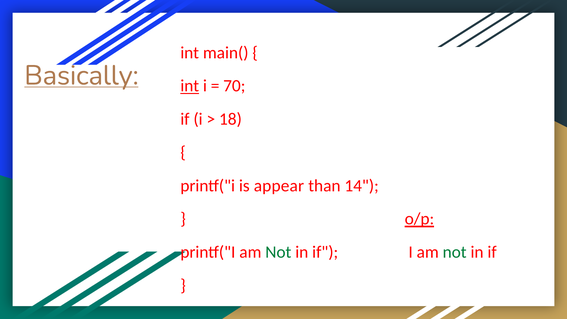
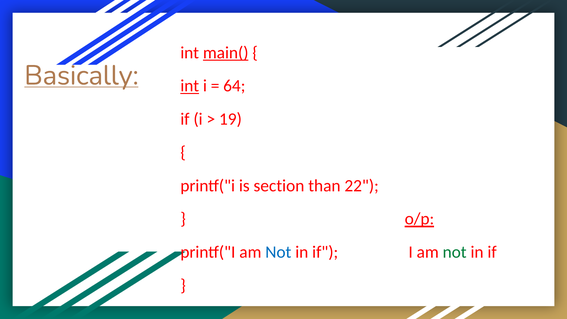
main( underline: none -> present
70: 70 -> 64
18: 18 -> 19
appear: appear -> section
14: 14 -> 22
Not at (278, 252) colour: green -> blue
